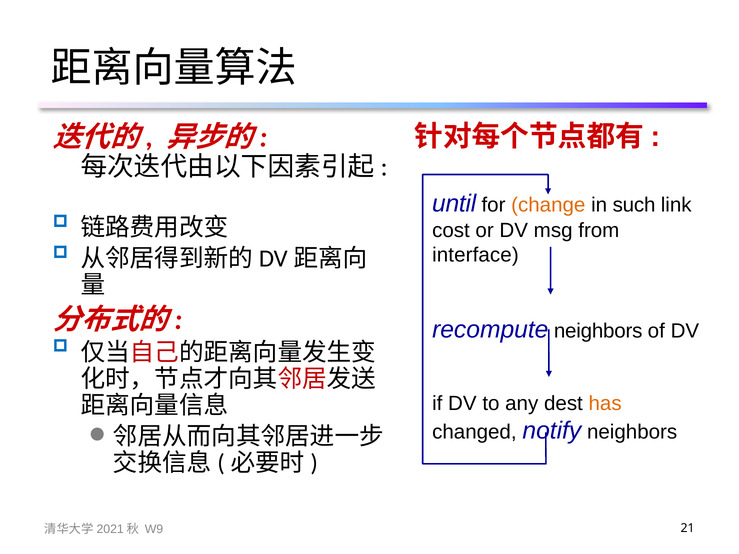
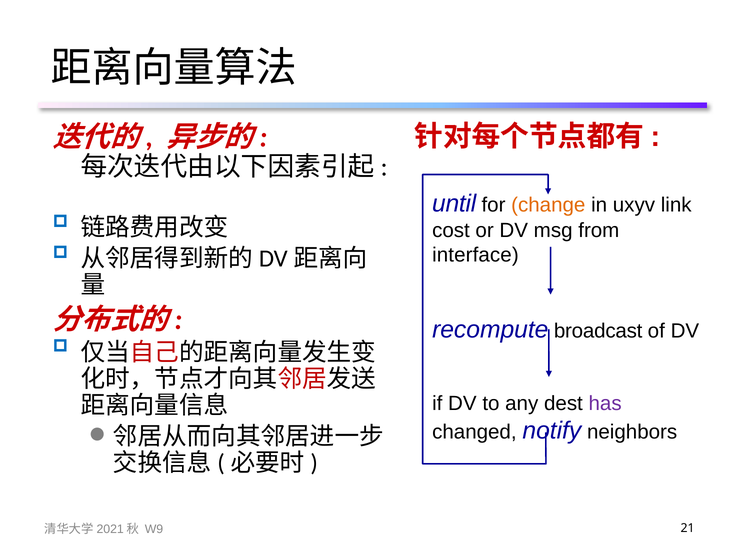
such: such -> uxyv
recompute neighbors: neighbors -> broadcast
has colour: orange -> purple
